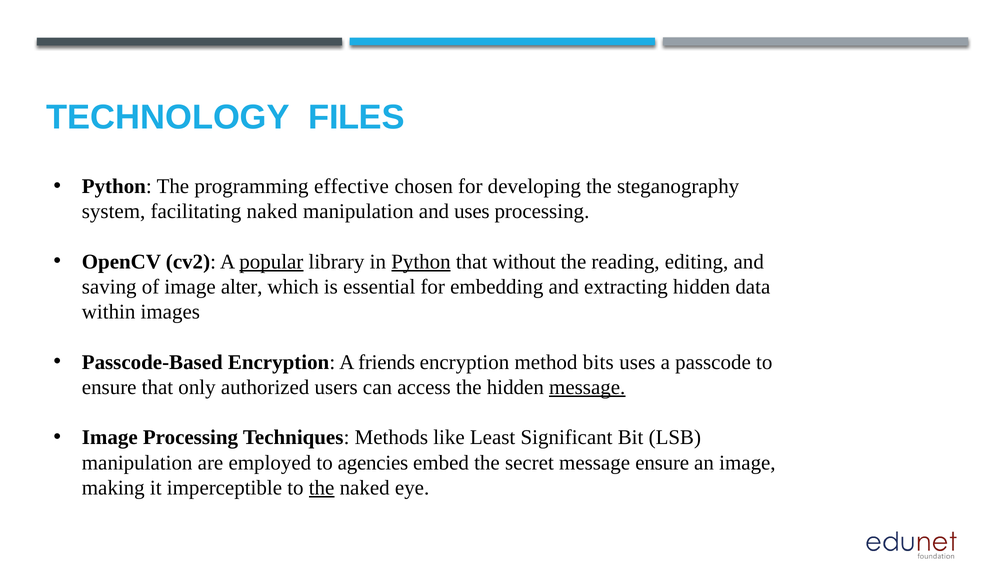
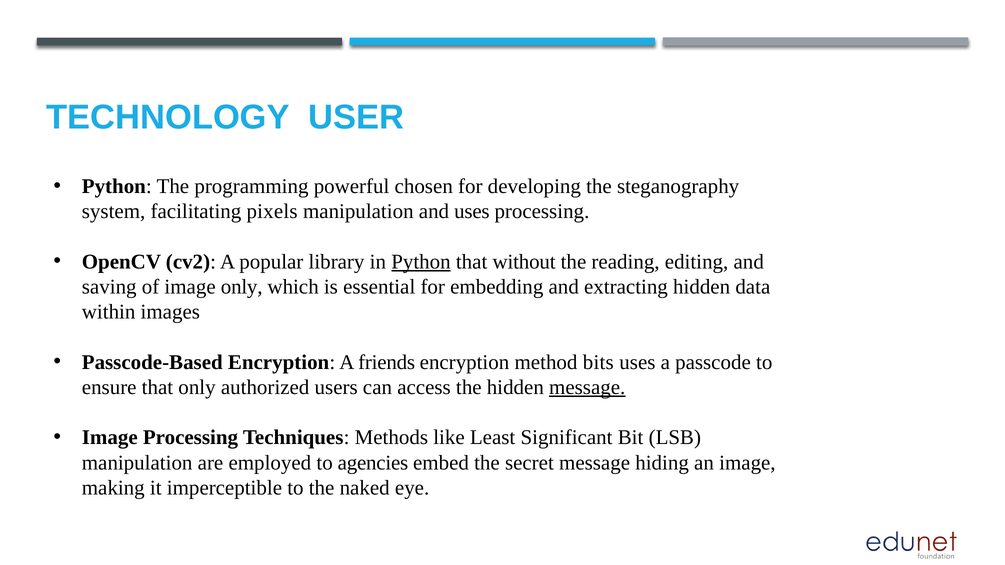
FILES: FILES -> USER
effective: effective -> powerful
facilitating naked: naked -> pixels
popular underline: present -> none
image alter: alter -> only
message ensure: ensure -> hiding
the at (322, 488) underline: present -> none
